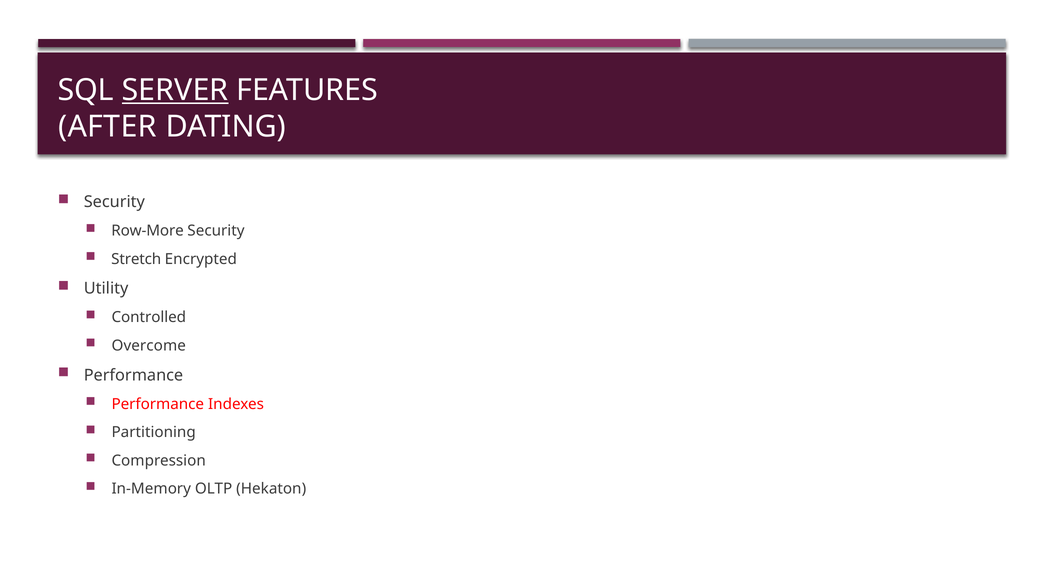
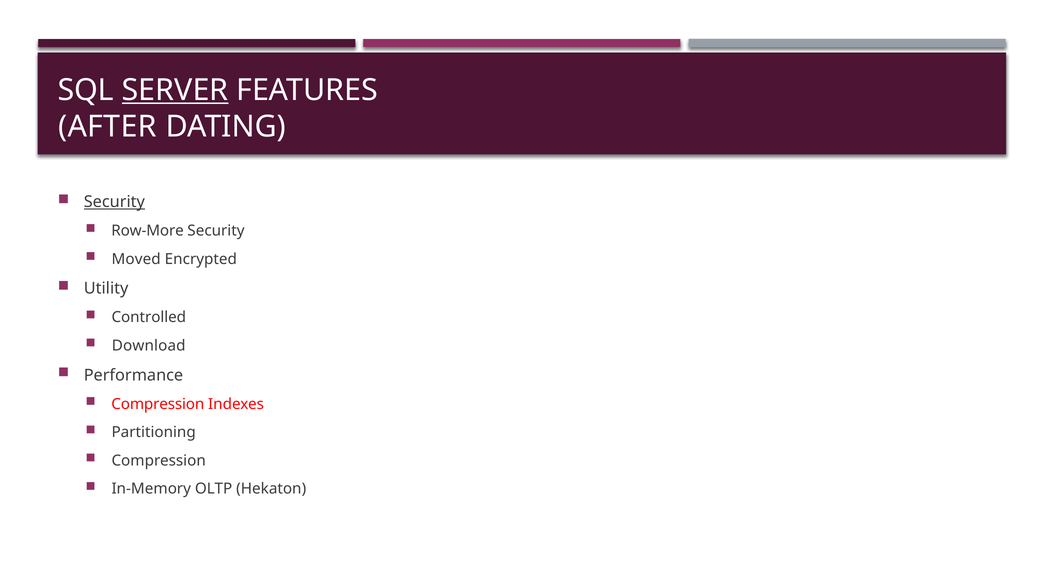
Security at (114, 202) underline: none -> present
Stretch: Stretch -> Moved
Overcome: Overcome -> Download
Performance at (158, 404): Performance -> Compression
